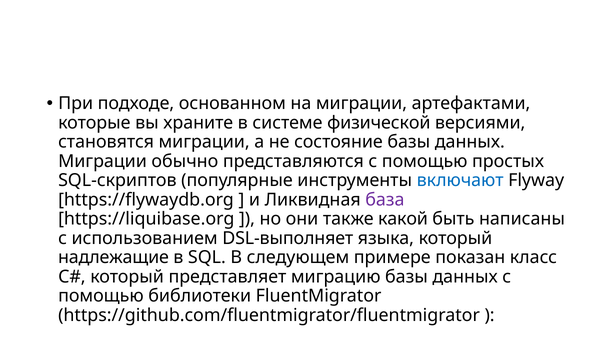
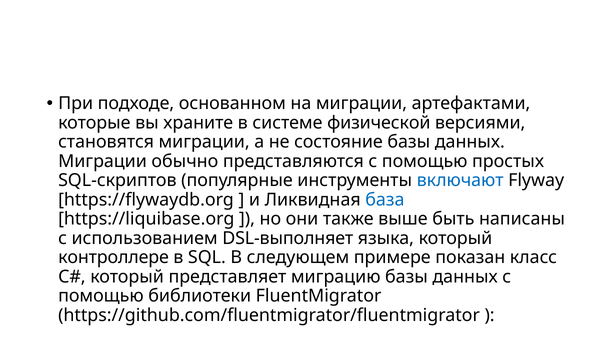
база colour: purple -> blue
какой: какой -> выше
надлежащие: надлежащие -> контроллере
